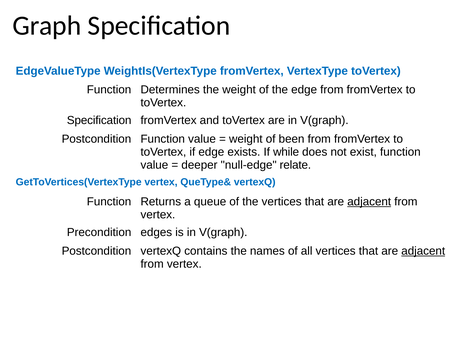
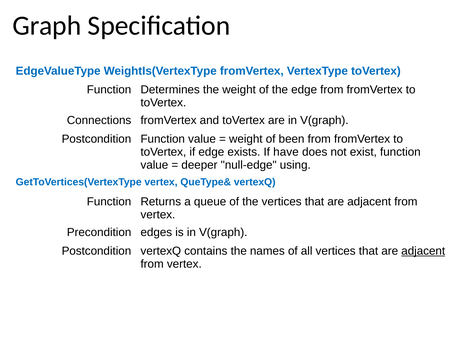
Specification at (99, 120): Specification -> Connections
while: while -> have
relate: relate -> using
adjacent at (369, 202) underline: present -> none
